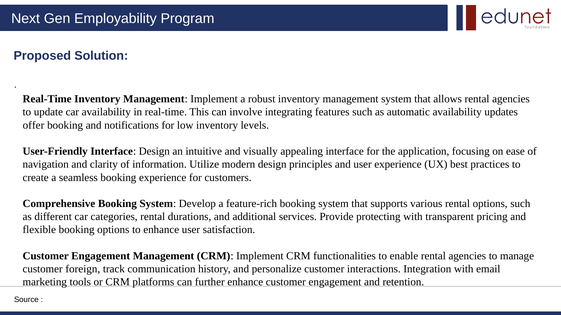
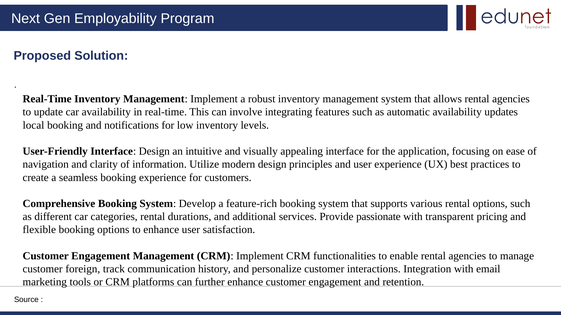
offer: offer -> local
protecting: protecting -> passionate
